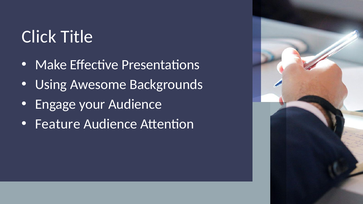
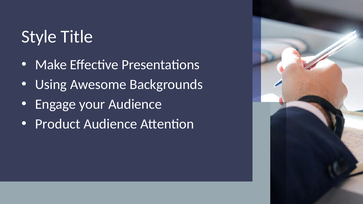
Click: Click -> Style
Feature: Feature -> Product
